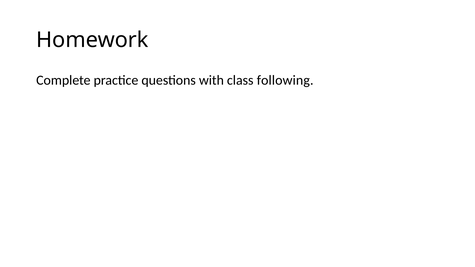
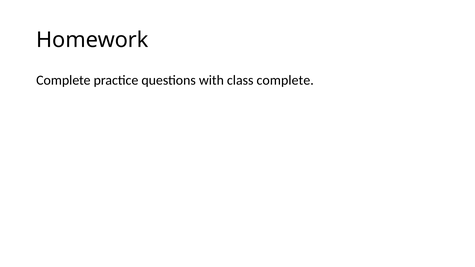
class following: following -> complete
